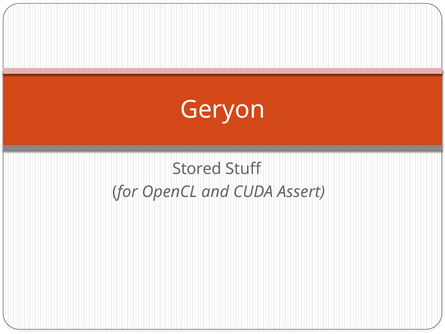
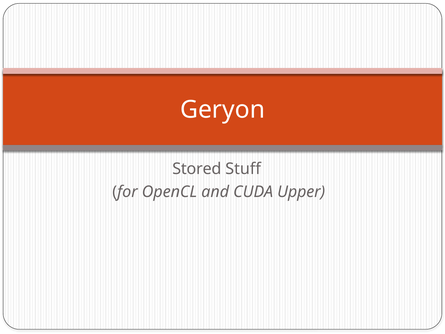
Assert: Assert -> Upper
